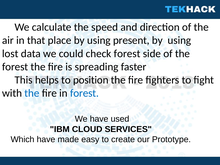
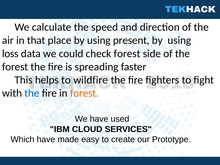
lost: lost -> loss
position: position -> wildfire
forest at (84, 93) colour: blue -> orange
